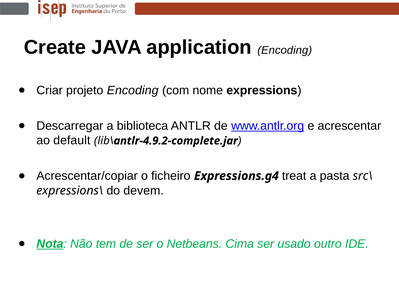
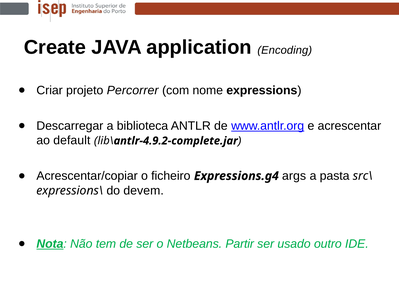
projeto Encoding: Encoding -> Percorrer
treat: treat -> args
Cima: Cima -> Partir
